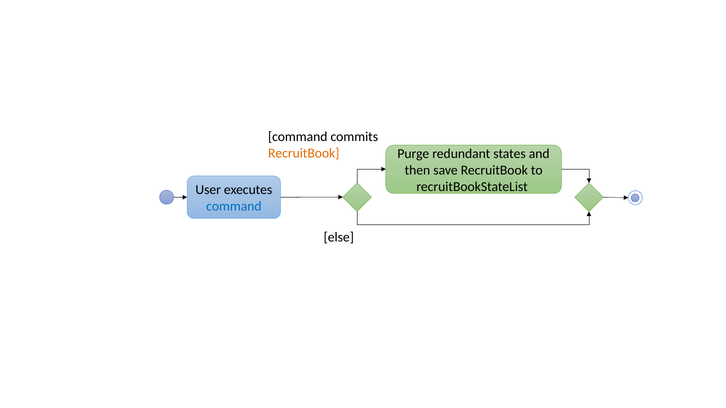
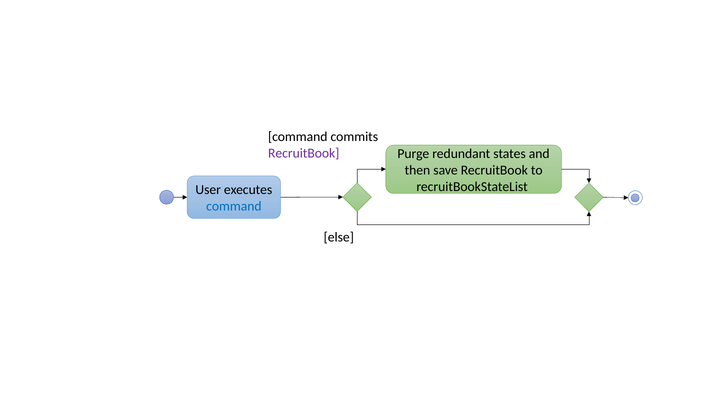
RecruitBook at (304, 153) colour: orange -> purple
